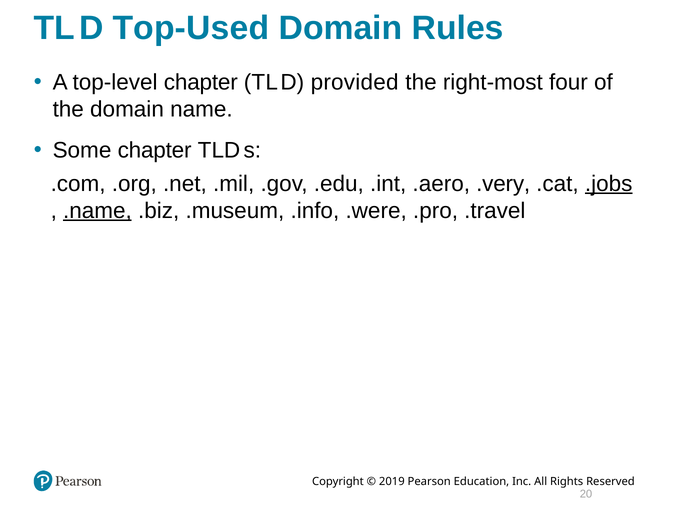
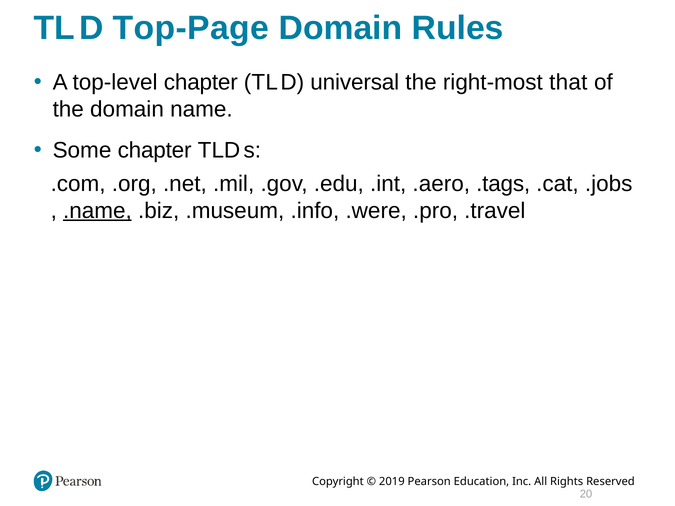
Top-Used: Top-Used -> Top-Page
provided: provided -> universal
four: four -> that
.very: .very -> .tags
.jobs underline: present -> none
